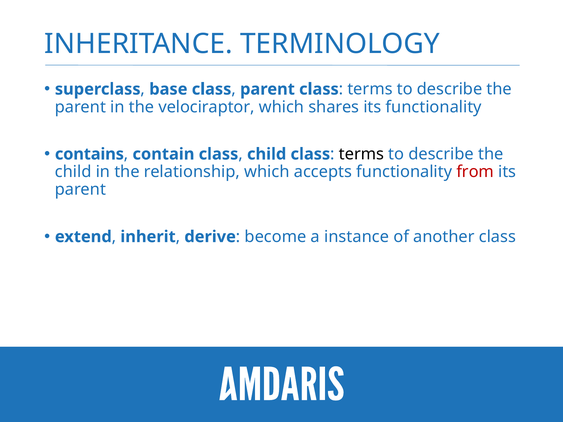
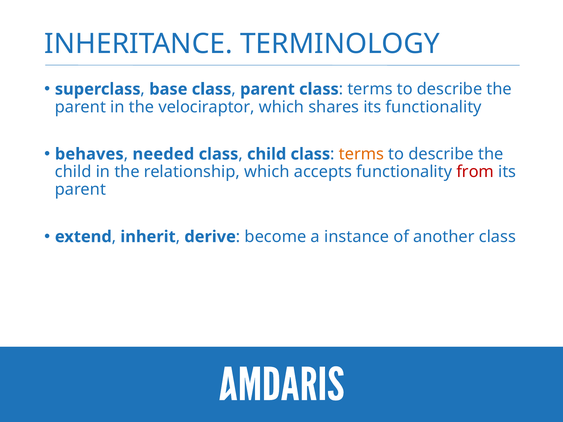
contains: contains -> behaves
contain: contain -> needed
terms at (361, 154) colour: black -> orange
